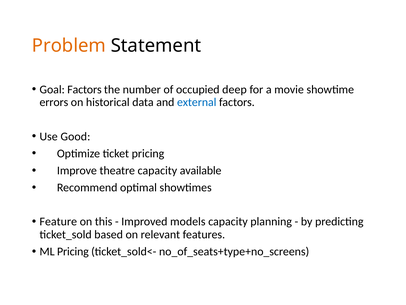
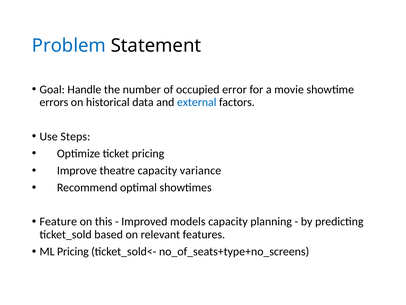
Problem colour: orange -> blue
Goal Factors: Factors -> Handle
deep: deep -> error
Good: Good -> Steps
available: available -> variance
